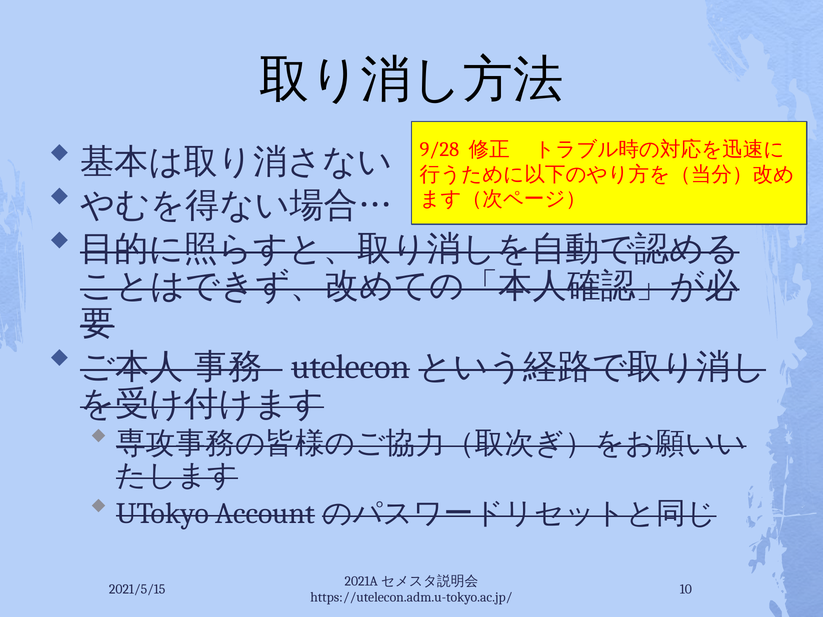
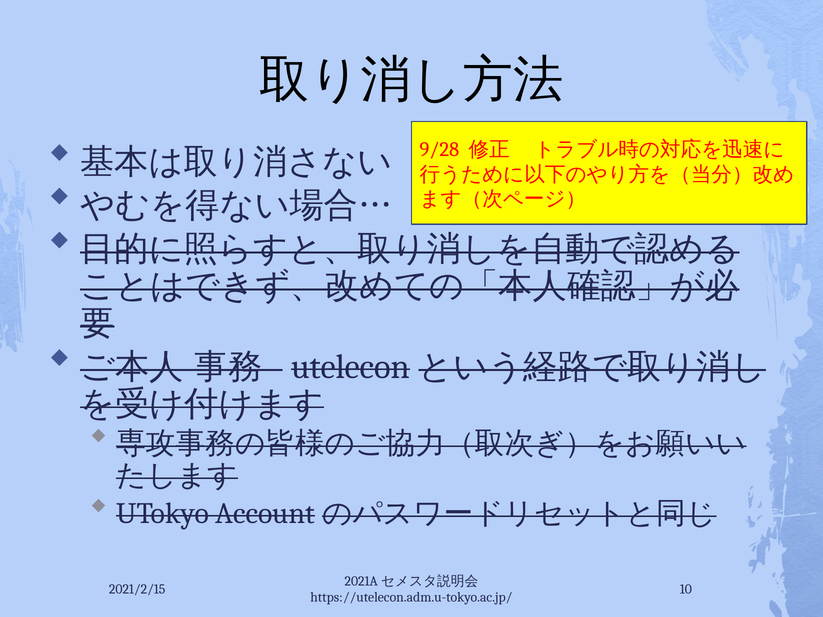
2021/5/15: 2021/5/15 -> 2021/2/15
